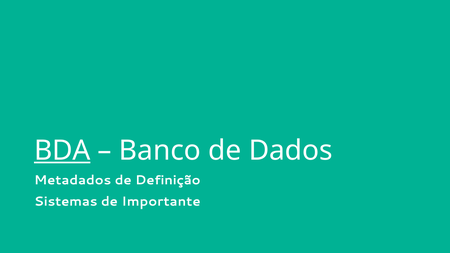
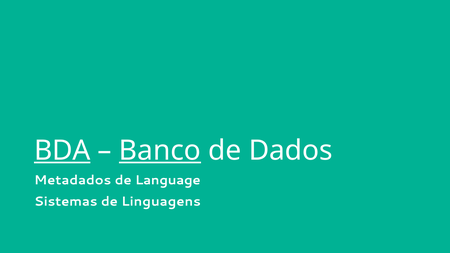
Banco underline: none -> present
Definição: Definição -> Language
Importante: Importante -> Linguagens
